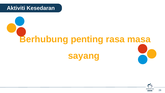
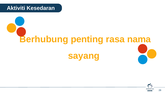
masa: masa -> nama
